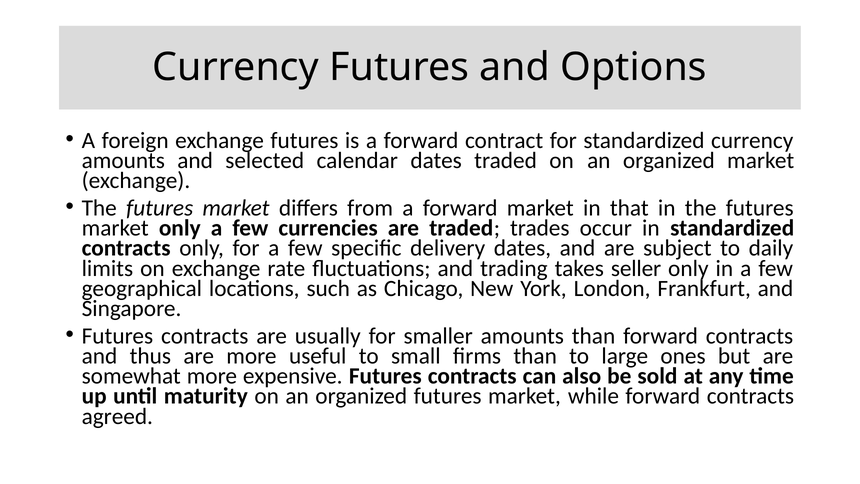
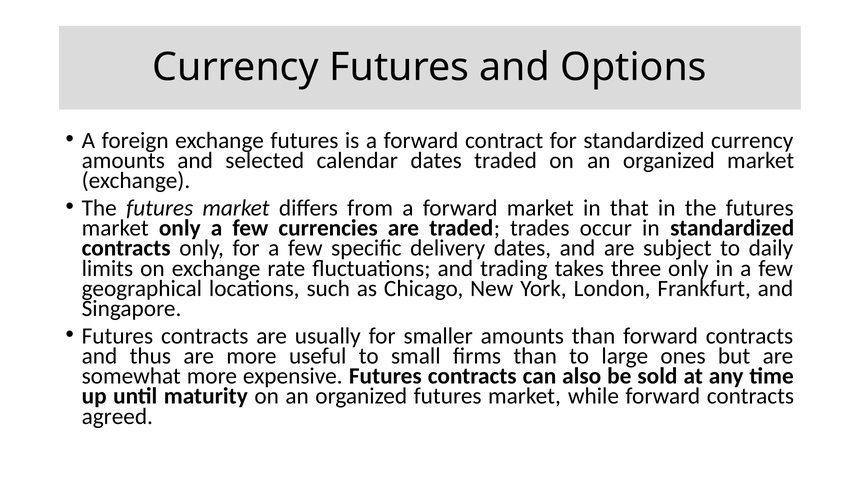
seller: seller -> three
